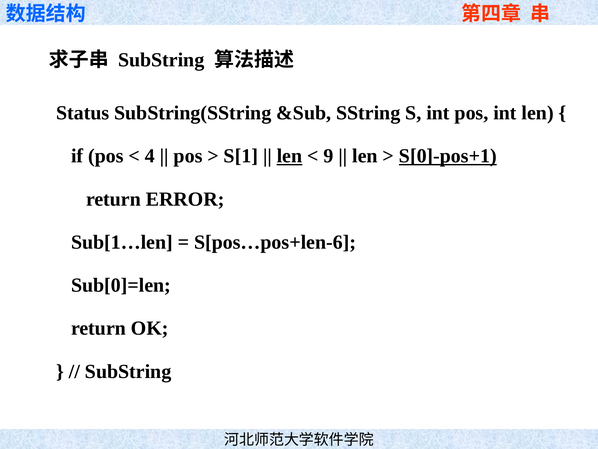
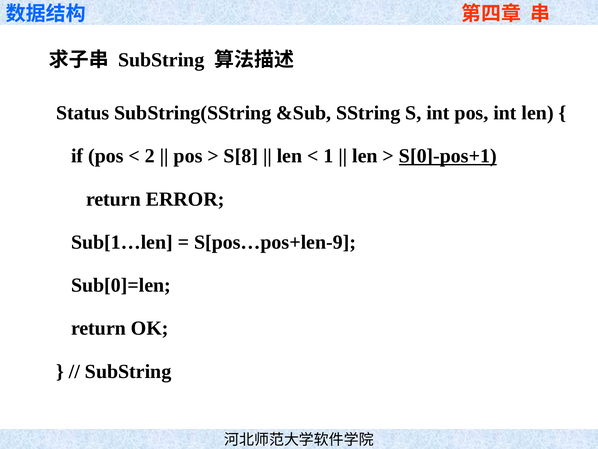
4: 4 -> 2
S[1: S[1 -> S[8
len at (289, 156) underline: present -> none
9: 9 -> 1
S[pos…pos+len-6: S[pos…pos+len-6 -> S[pos…pos+len-9
